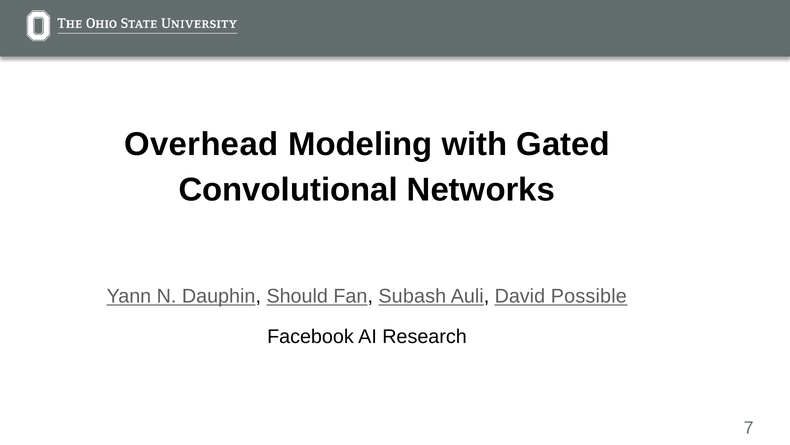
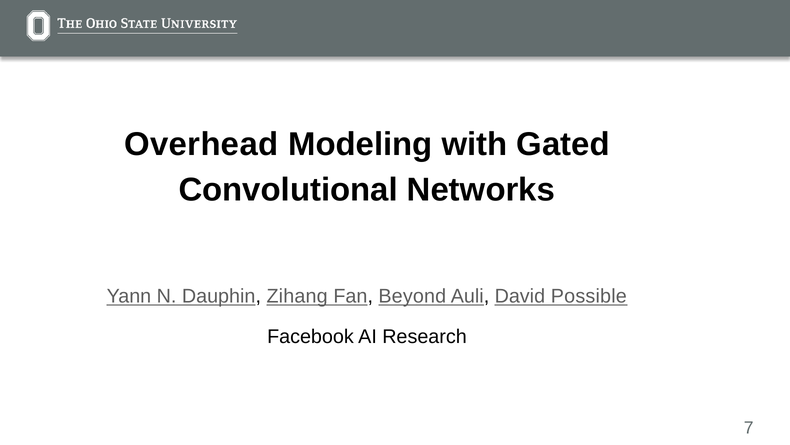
Should: Should -> Zihang
Subash: Subash -> Beyond
